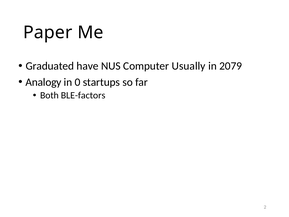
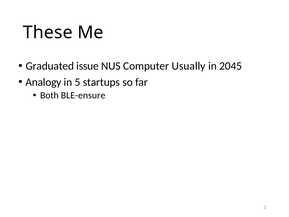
Paper: Paper -> These
have: have -> issue
2079: 2079 -> 2045
0: 0 -> 5
BLE-factors: BLE-factors -> BLE-ensure
